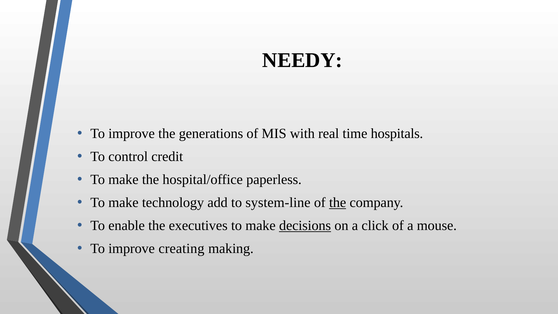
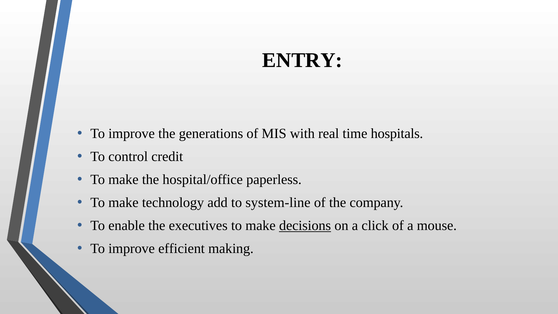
NEEDY: NEEDY -> ENTRY
the at (338, 203) underline: present -> none
creating: creating -> efficient
